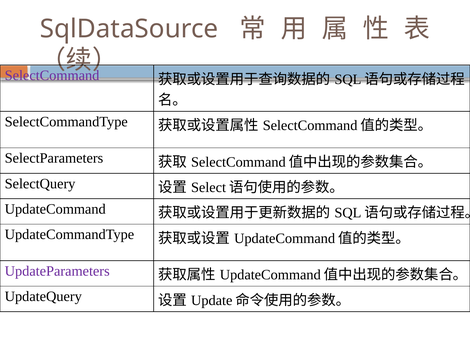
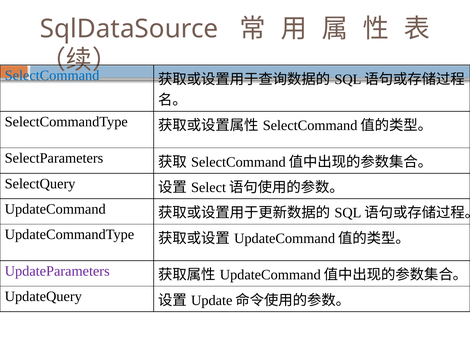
SelectCommand colour: purple -> blue
